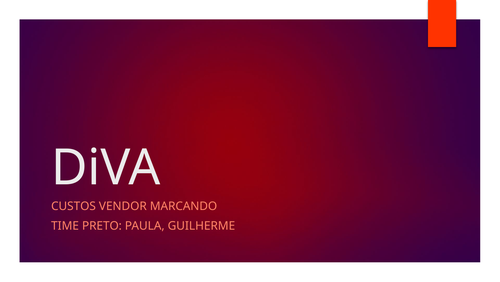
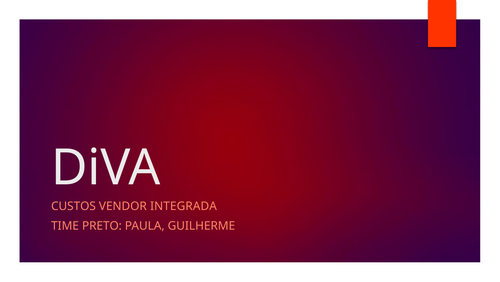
MARCANDO: MARCANDO -> INTEGRADA
